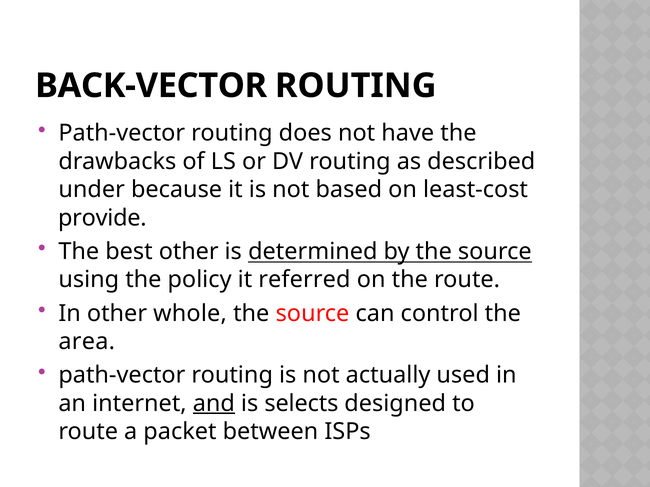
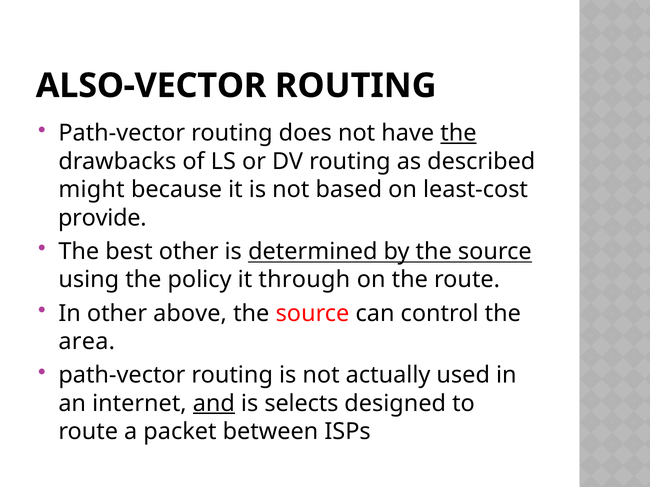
BACK-VECTOR: BACK-VECTOR -> ALSO-VECTOR
the at (458, 133) underline: none -> present
under: under -> might
referred: referred -> through
whole: whole -> above
